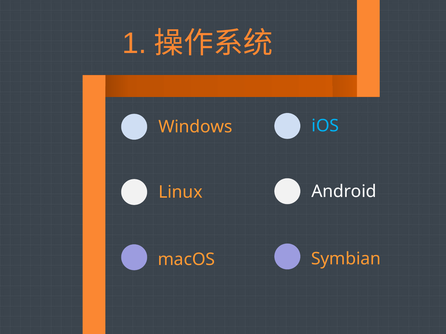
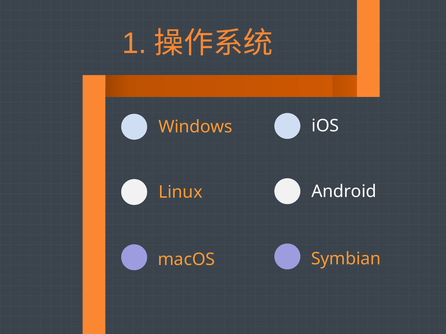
iOS colour: light blue -> white
